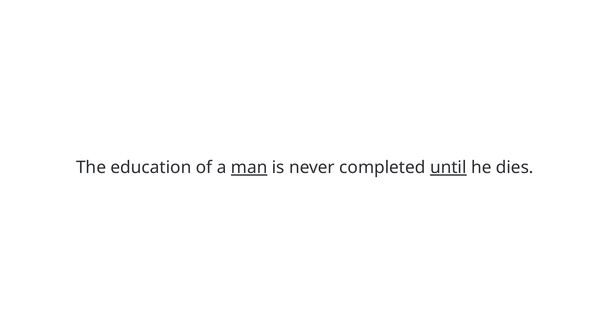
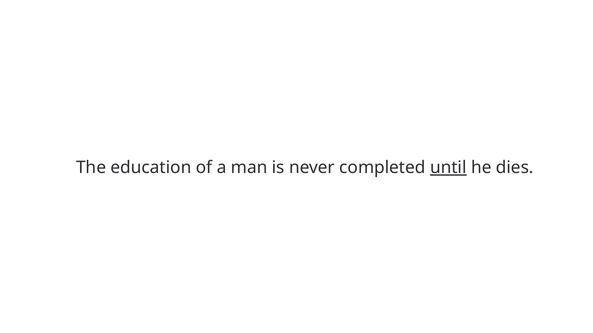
man underline: present -> none
